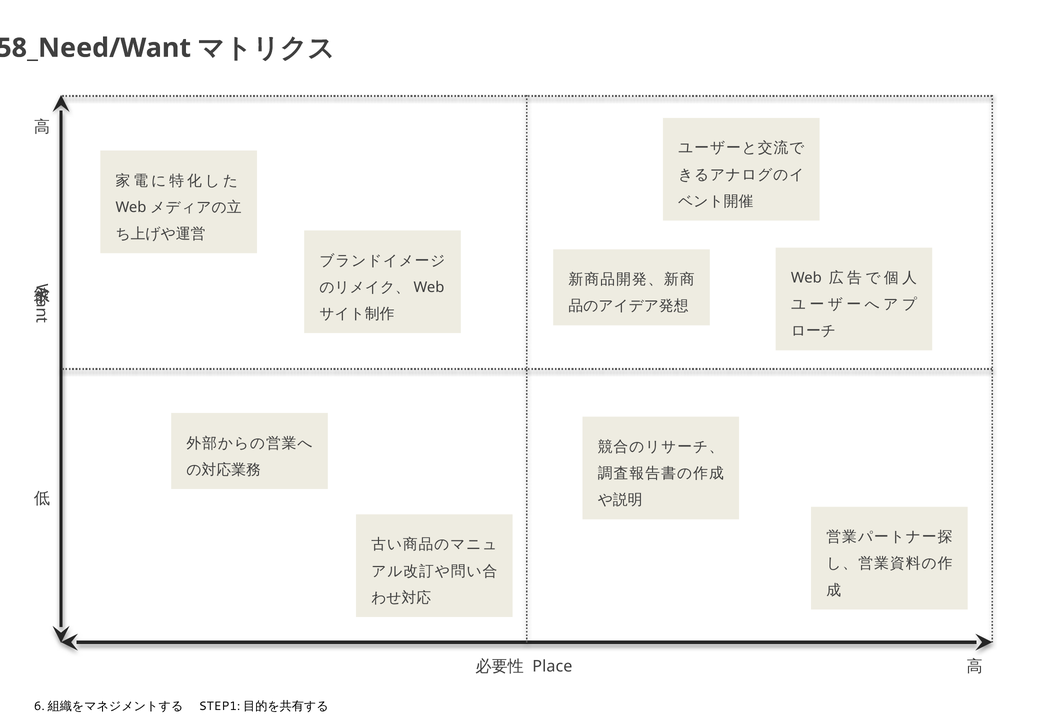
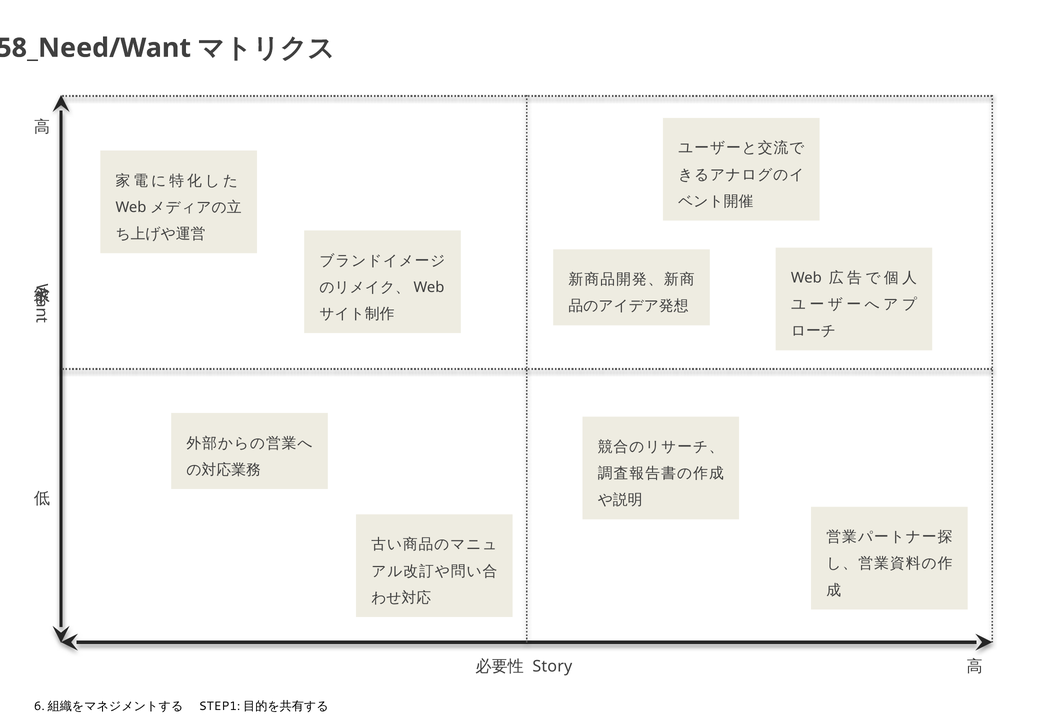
Place: Place -> Story
